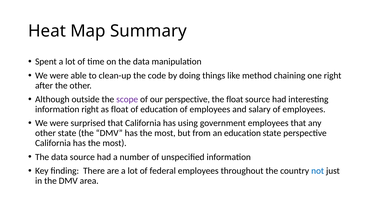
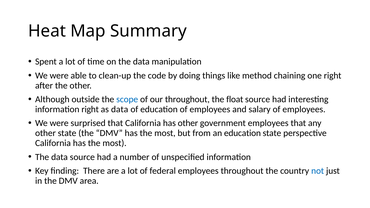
scope colour: purple -> blue
our perspective: perspective -> throughout
as float: float -> data
has using: using -> other
